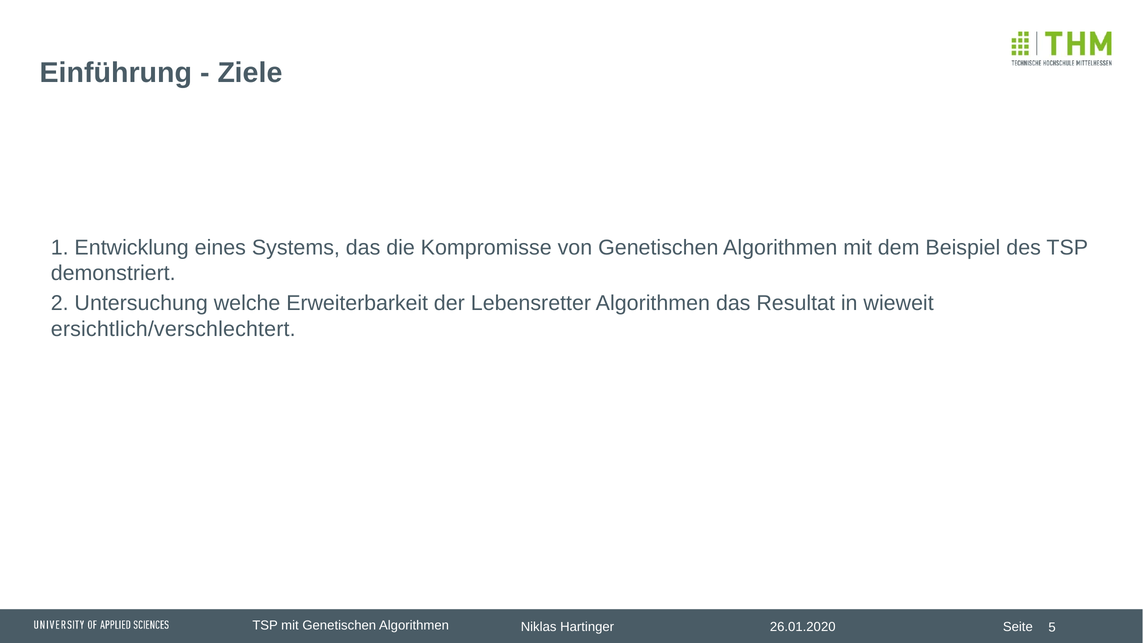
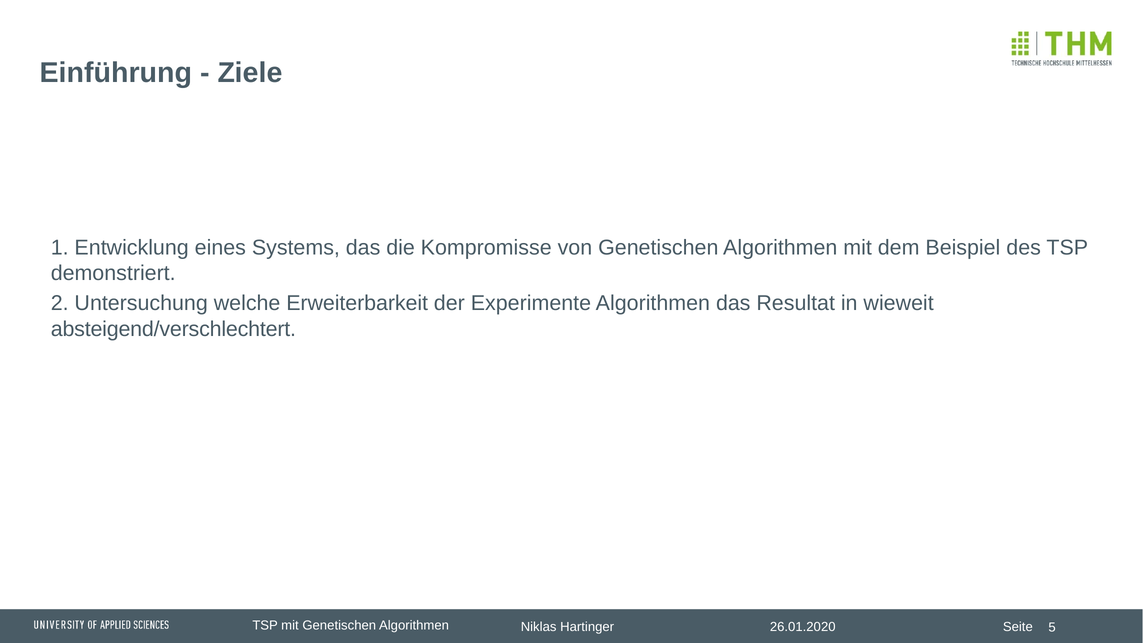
Lebensretter: Lebensretter -> Experimente
ersichtlich/verschlechtert: ersichtlich/verschlechtert -> absteigend/verschlechtert
